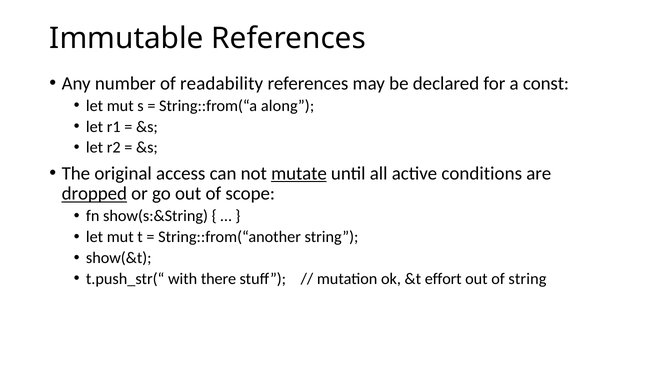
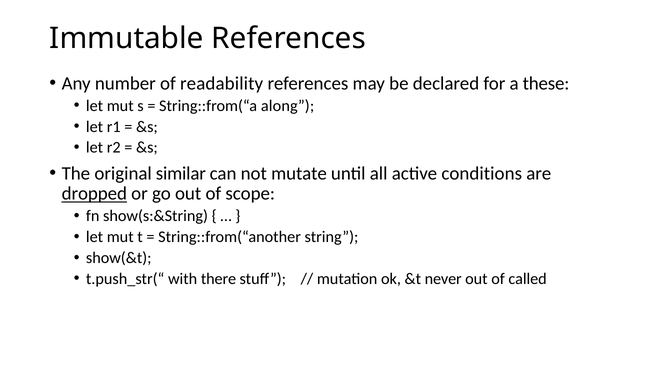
const: const -> these
access: access -> similar
mutate underline: present -> none
effort: effort -> never
of string: string -> called
